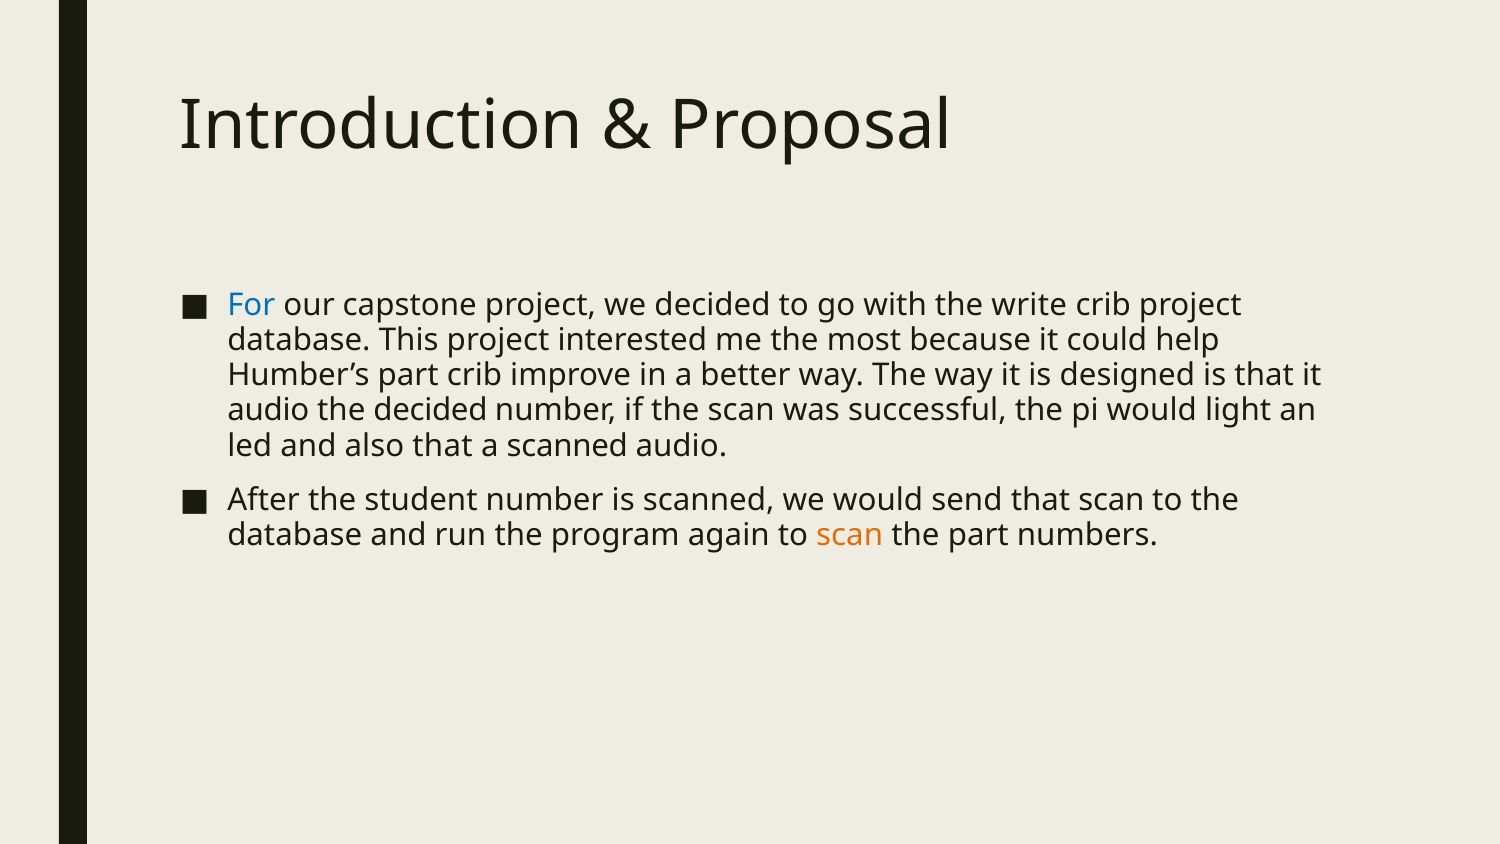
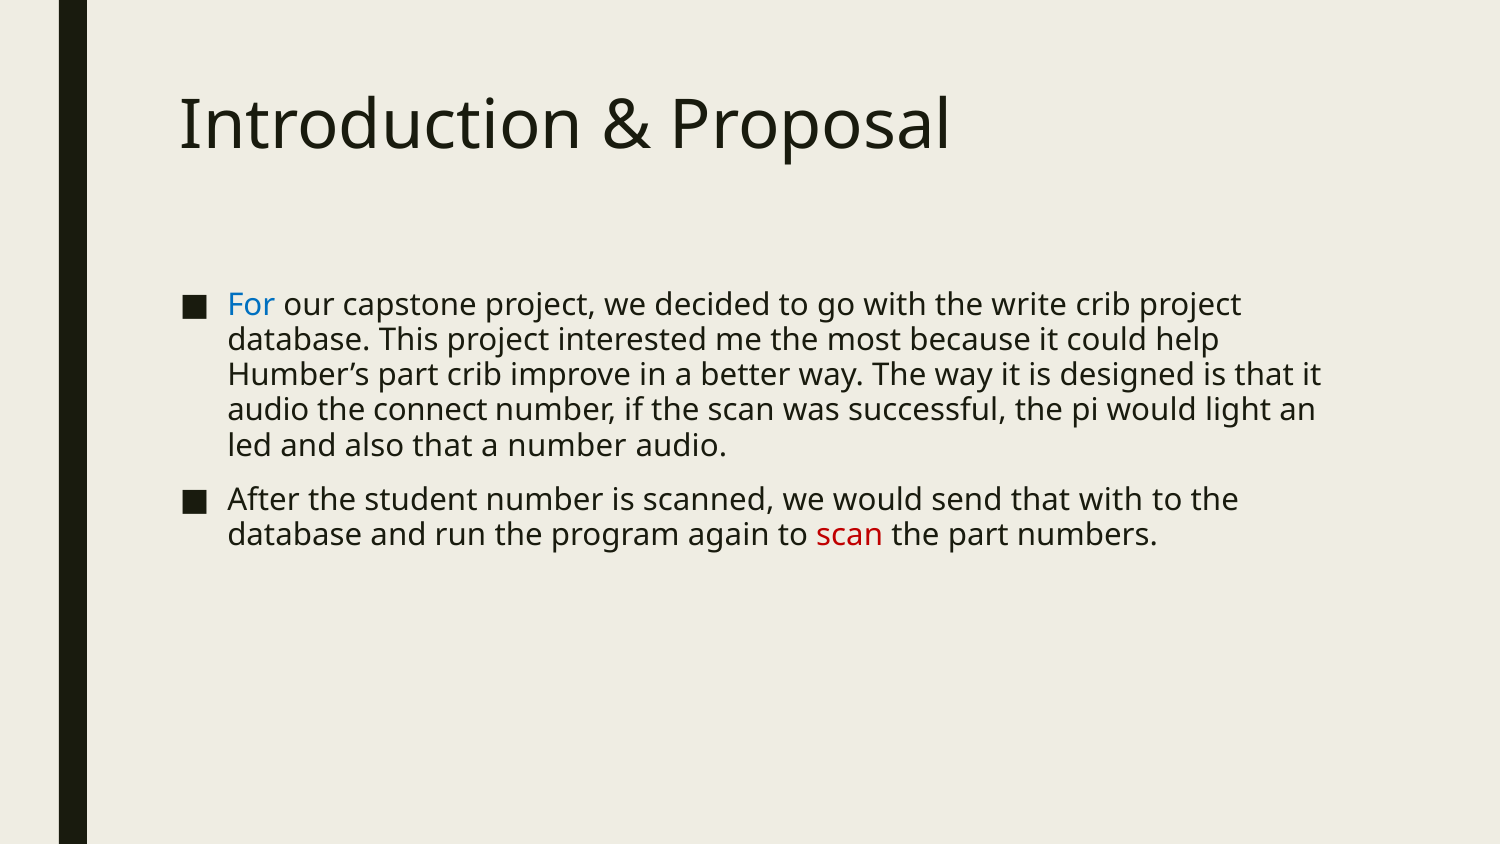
the decided: decided -> connect
a scanned: scanned -> number
that scan: scan -> with
scan at (850, 535) colour: orange -> red
